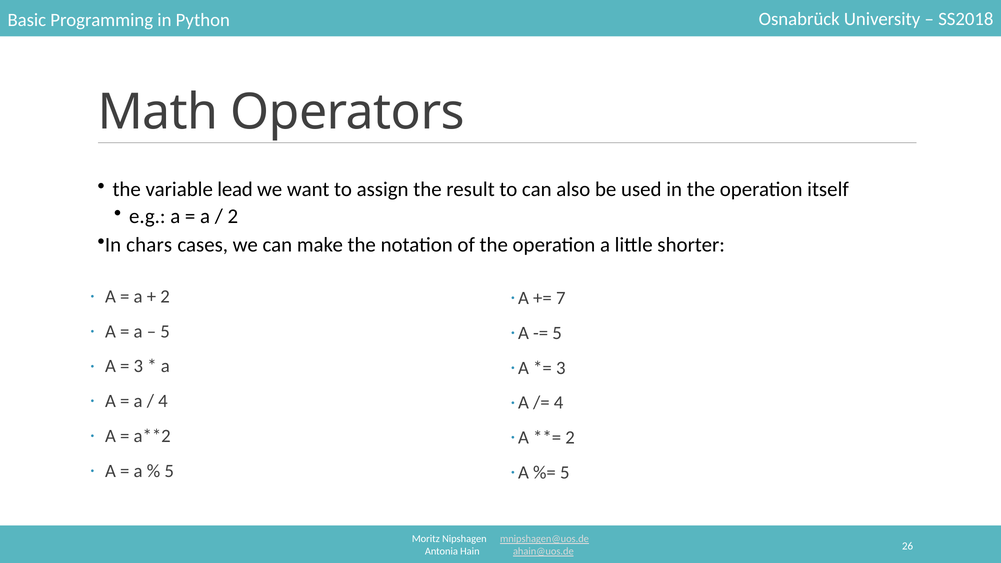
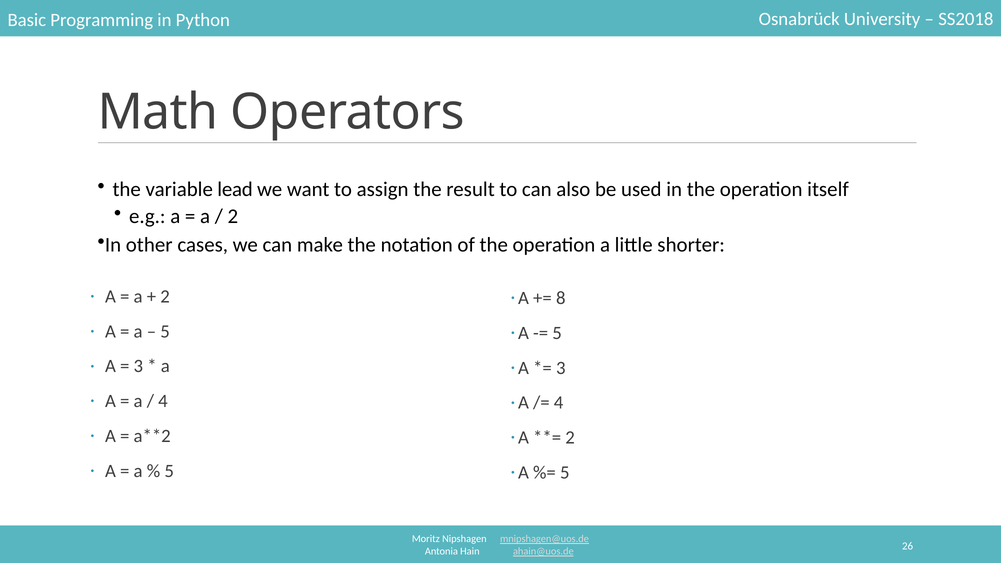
chars: chars -> other
7: 7 -> 8
